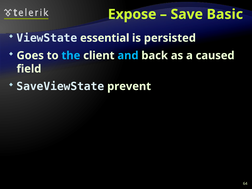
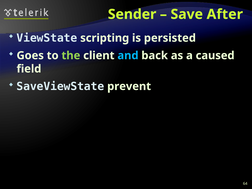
Expose: Expose -> Sender
Basic: Basic -> After
essential: essential -> scripting
the colour: light blue -> light green
